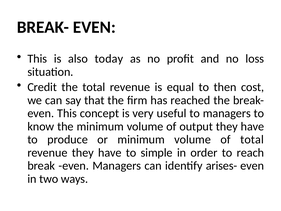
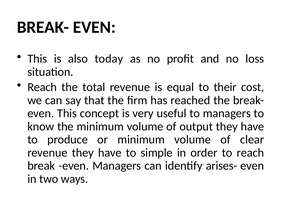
Credit at (42, 87): Credit -> Reach
then: then -> their
of total: total -> clear
